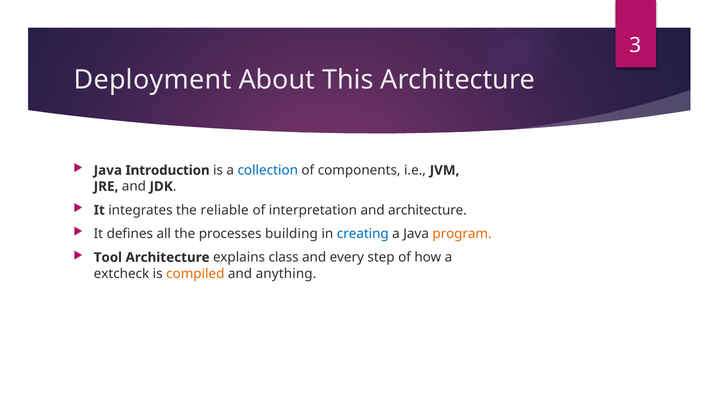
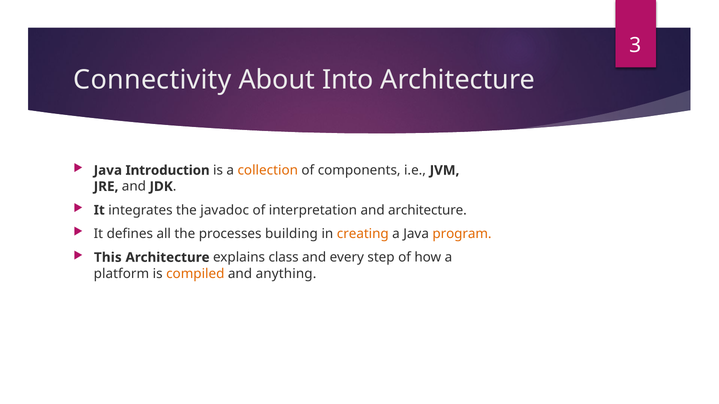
Deployment: Deployment -> Connectivity
This: This -> Into
collection colour: blue -> orange
reliable: reliable -> javadoc
creating colour: blue -> orange
Tool: Tool -> This
extcheck: extcheck -> platform
